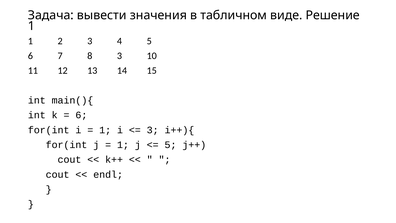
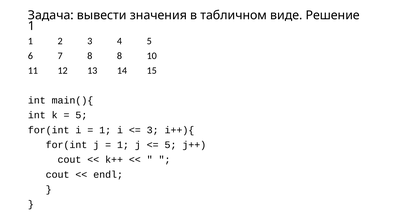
8 3: 3 -> 8
6 at (81, 115): 6 -> 5
